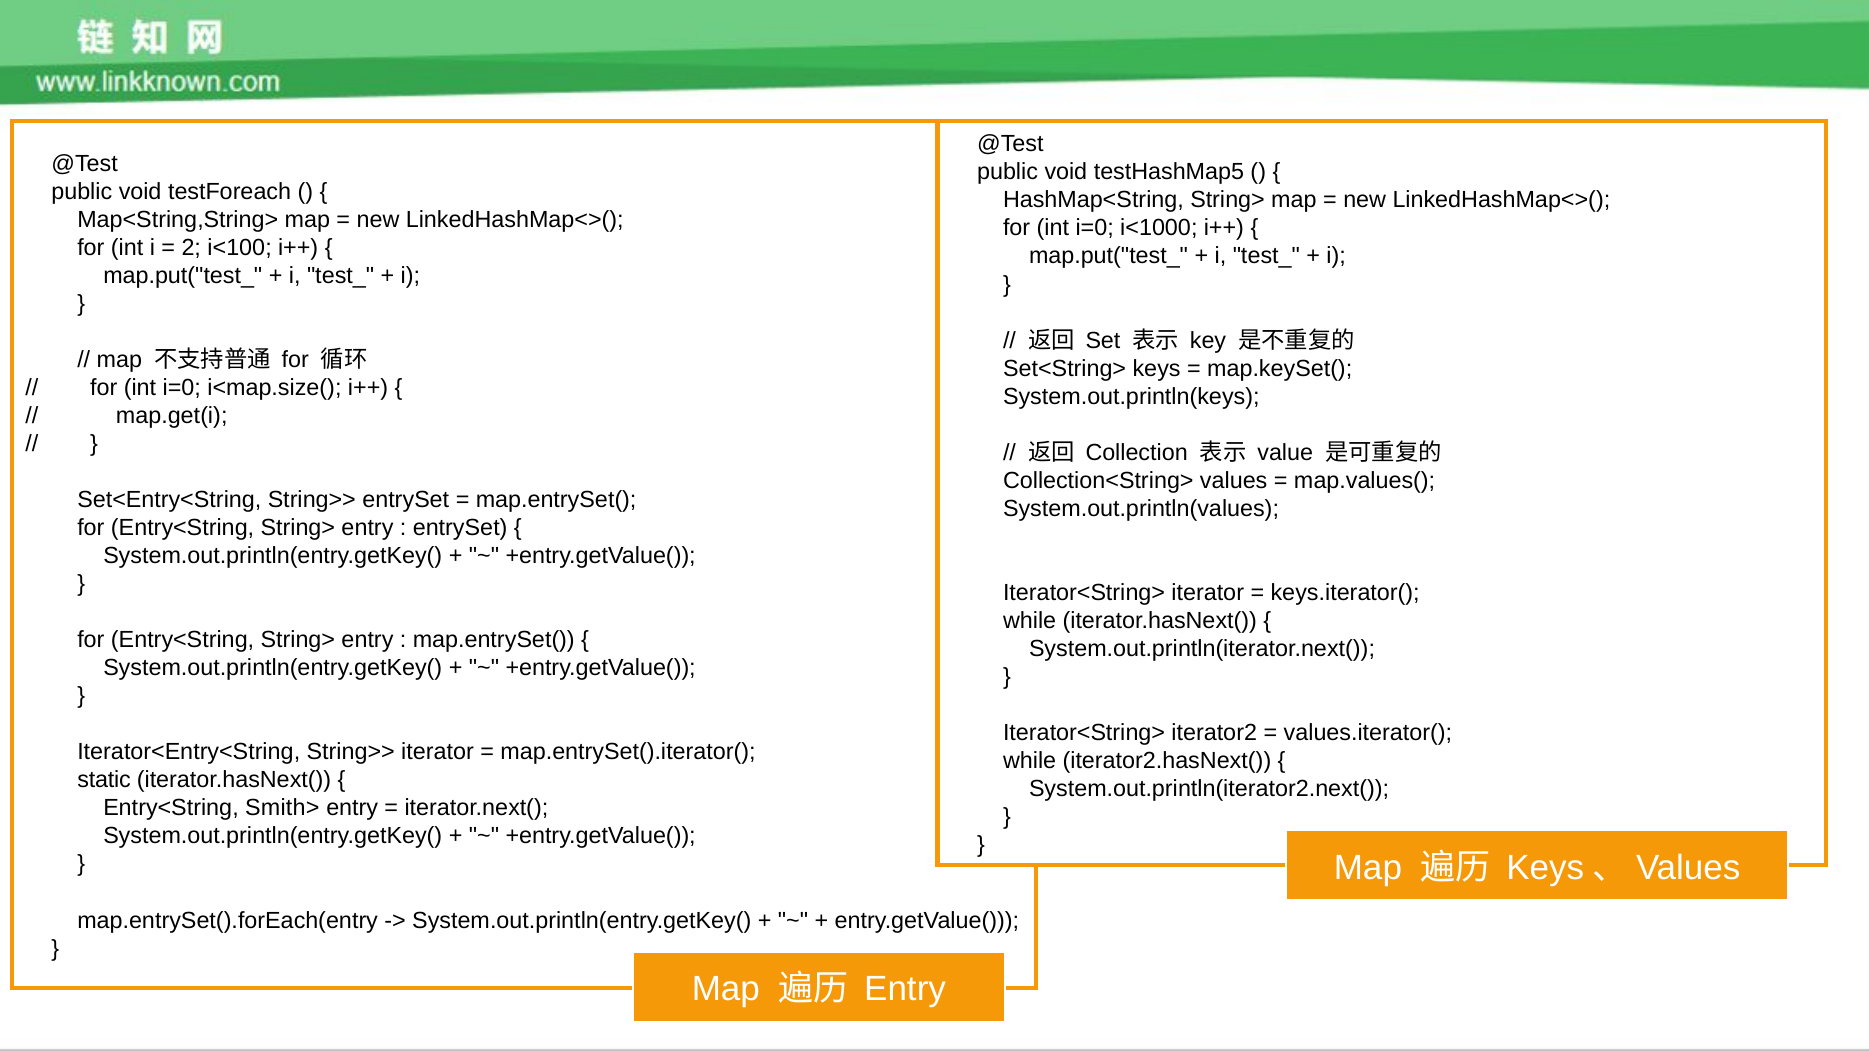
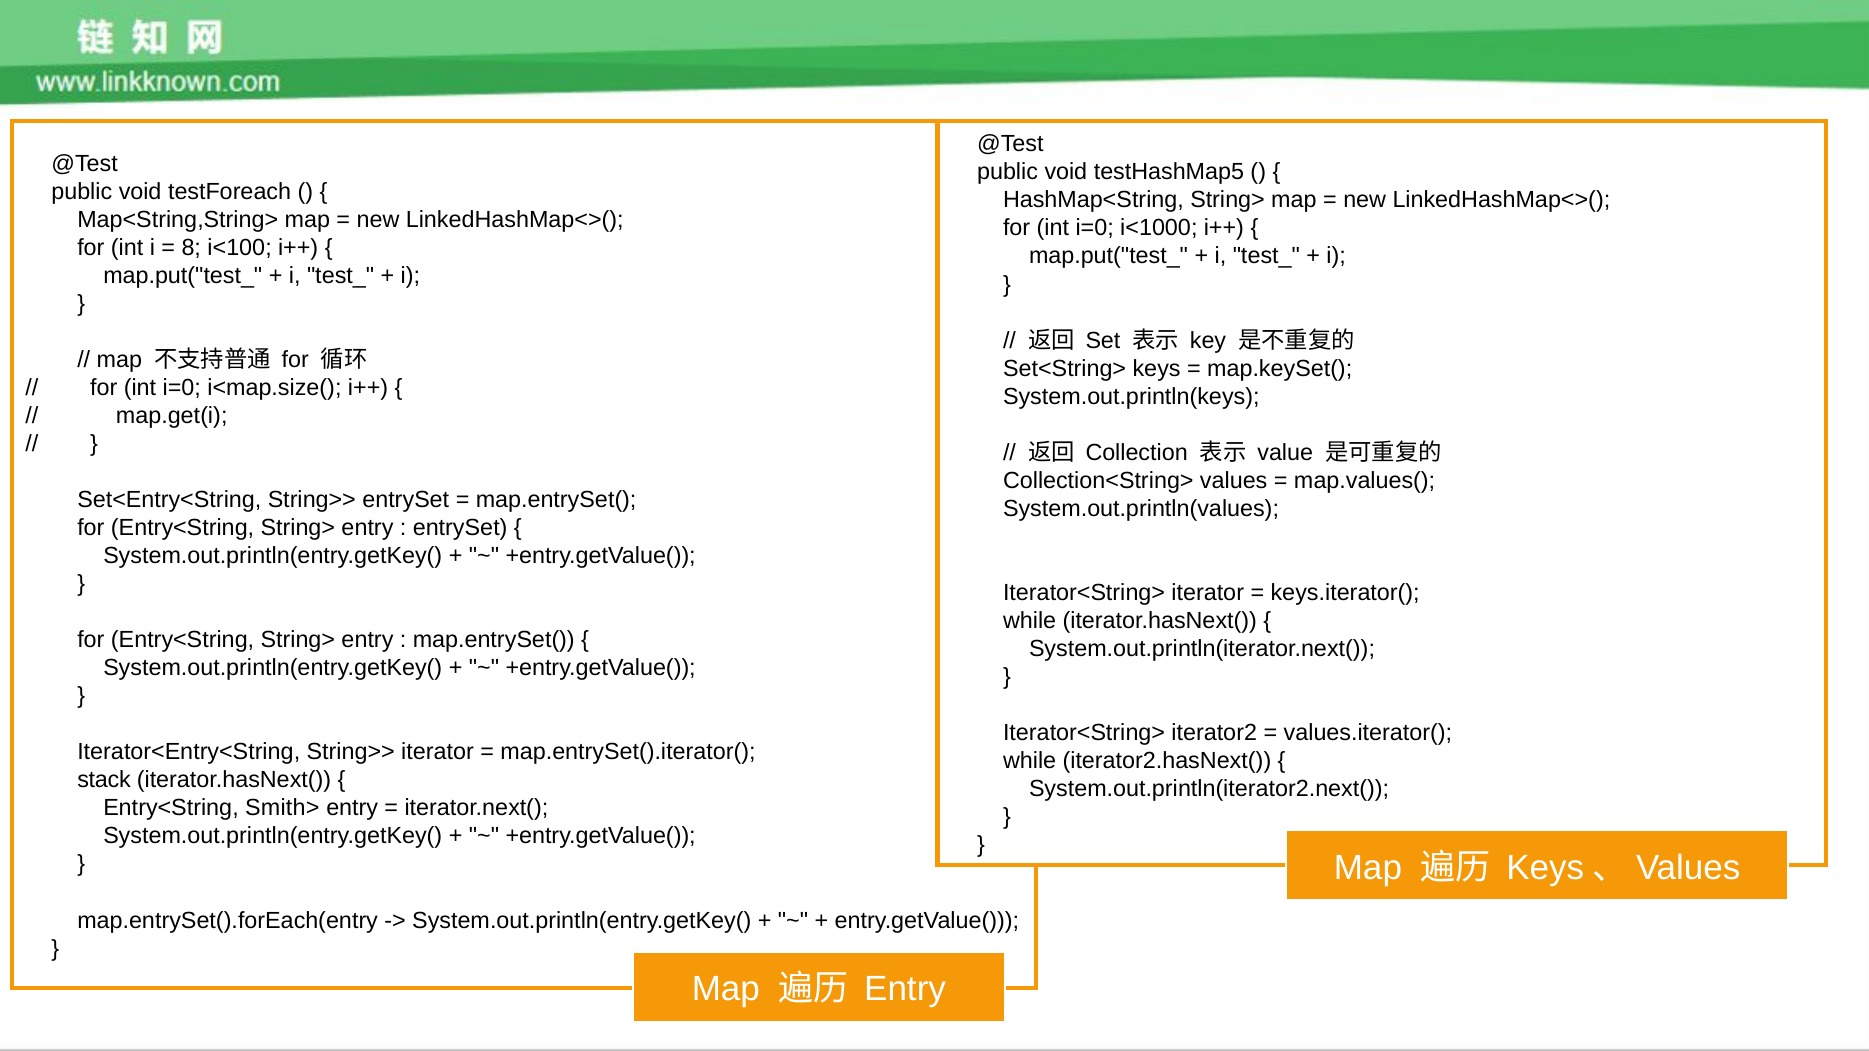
2: 2 -> 8
static: static -> stack
